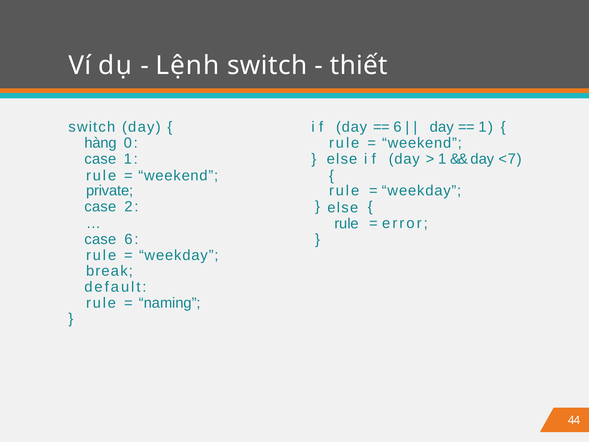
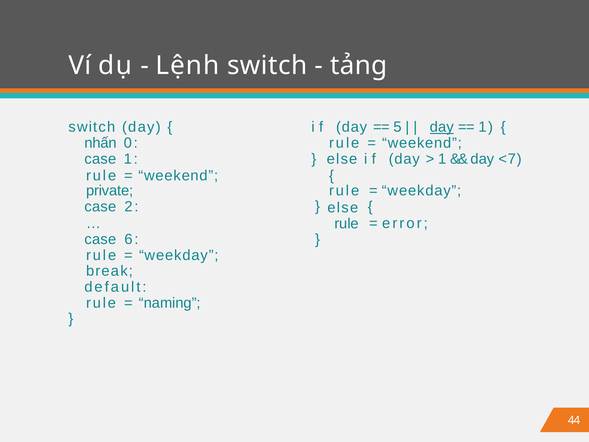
thiết: thiết -> tảng
6 at (397, 127): 6 -> 5
day at (442, 127) underline: none -> present
hàng: hàng -> nhấn
